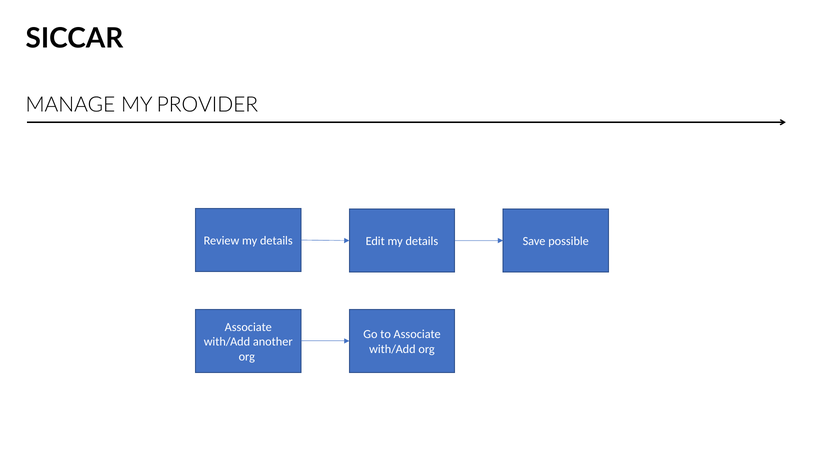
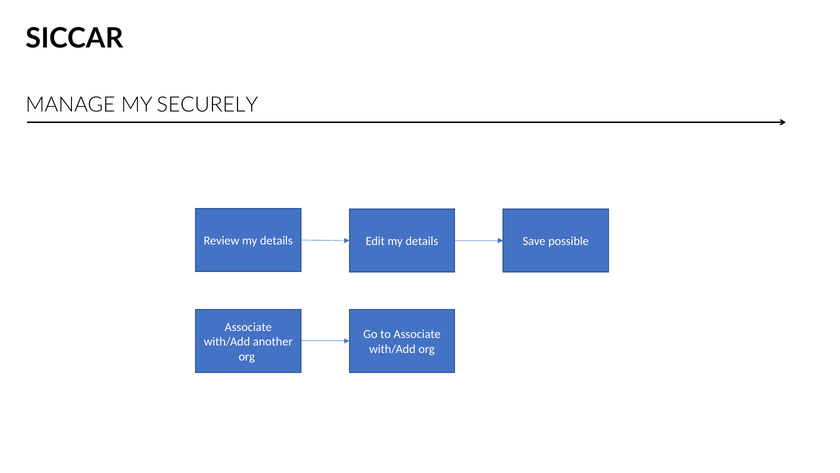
PROVIDER: PROVIDER -> SECURELY
